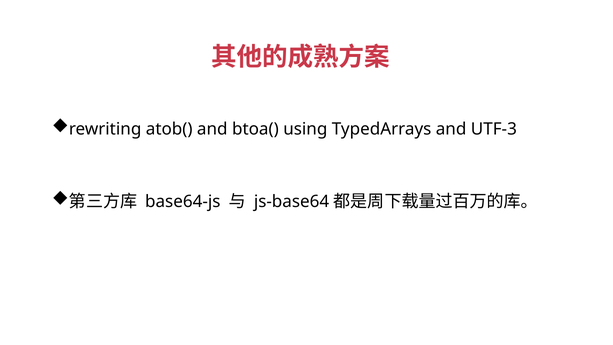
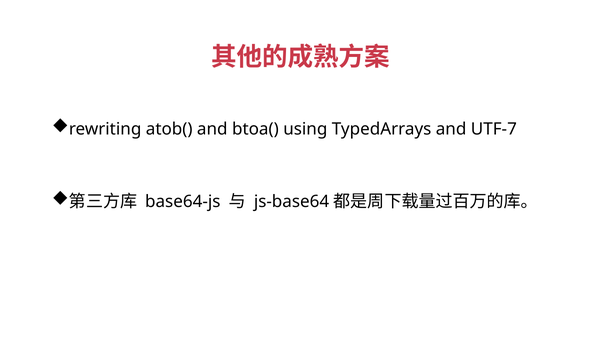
UTF-3: UTF-3 -> UTF-7
